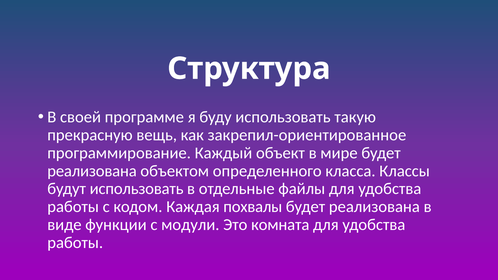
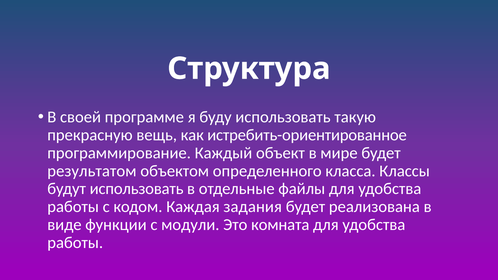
закрепил-ориентированное: закрепил-ориентированное -> истребить-ориентированное
реализована at (92, 171): реализована -> результатом
похвалы: похвалы -> задания
